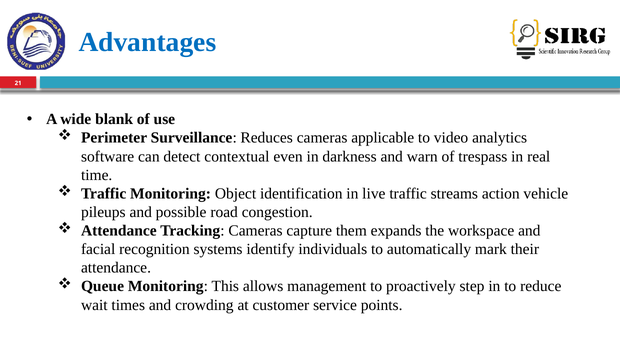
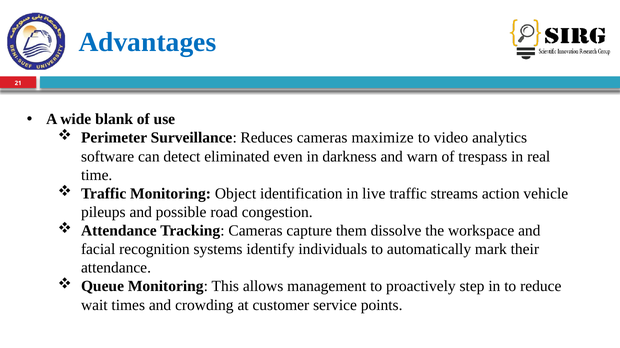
applicable: applicable -> maximize
contextual: contextual -> eliminated
expands: expands -> dissolve
